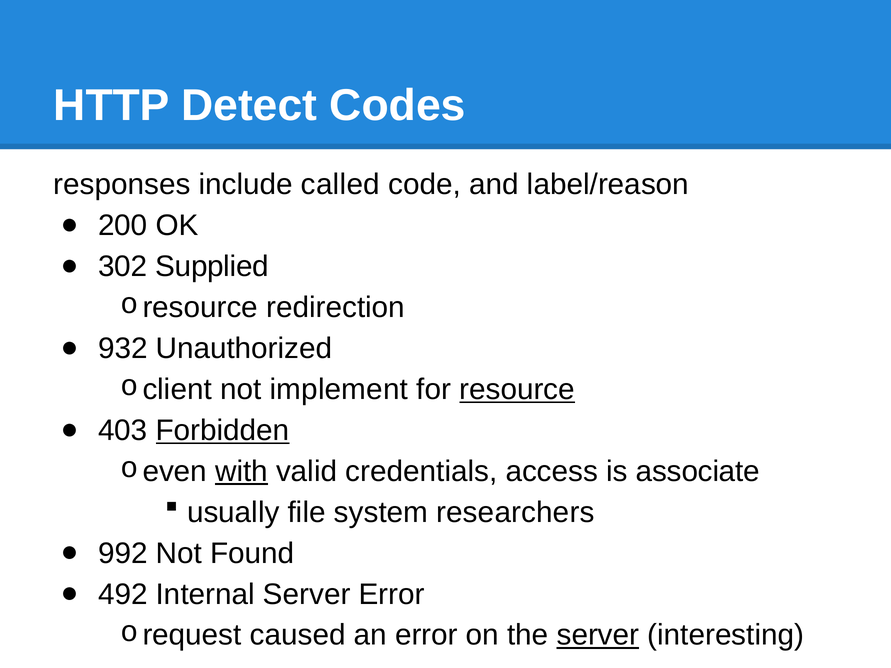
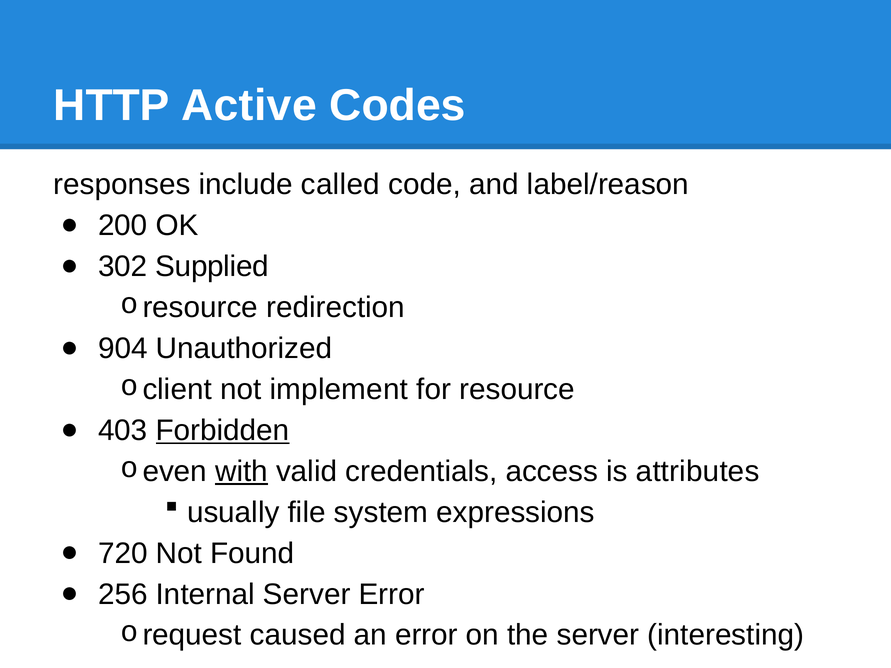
Detect: Detect -> Active
932: 932 -> 904
resource underline: present -> none
associate: associate -> attributes
researchers: researchers -> expressions
992: 992 -> 720
492: 492 -> 256
server at (598, 635) underline: present -> none
